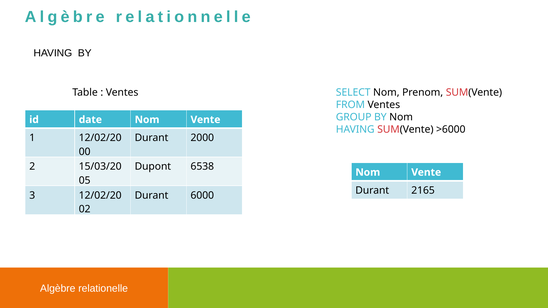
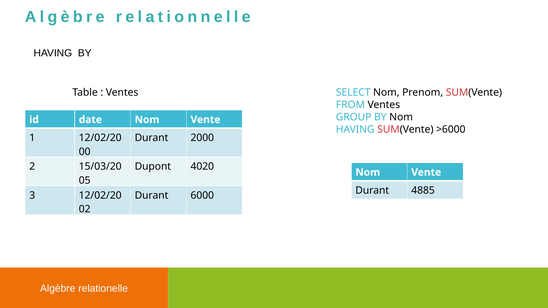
6538: 6538 -> 4020
2165: 2165 -> 4885
